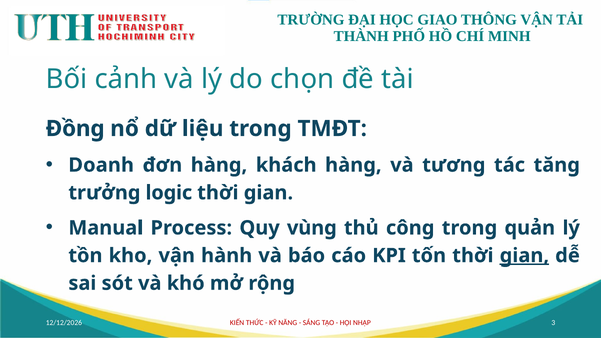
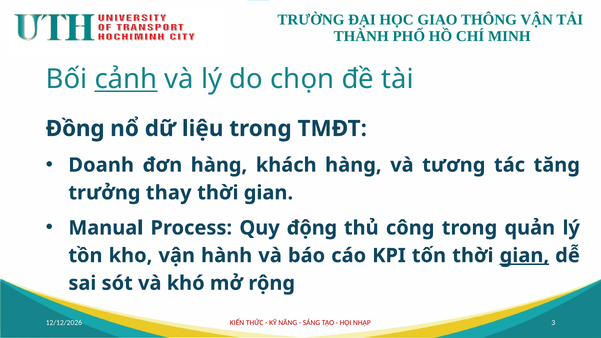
cảnh underline: none -> present
logic: logic -> thay
vùng: vùng -> động
